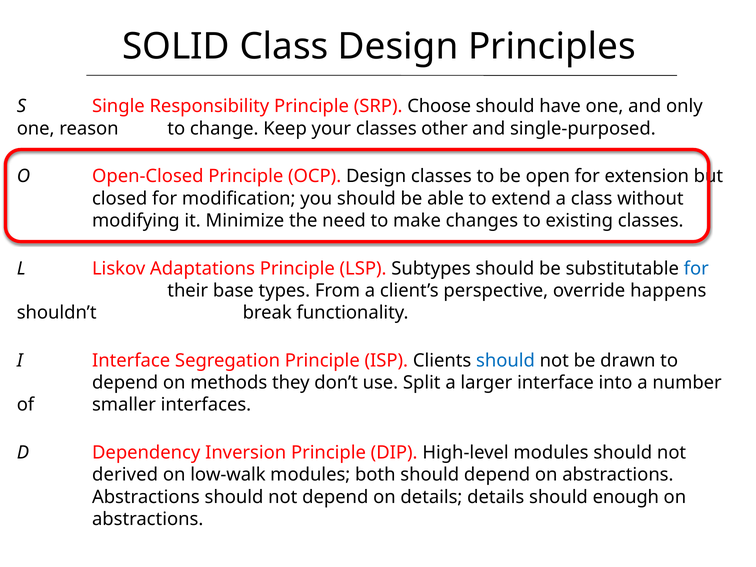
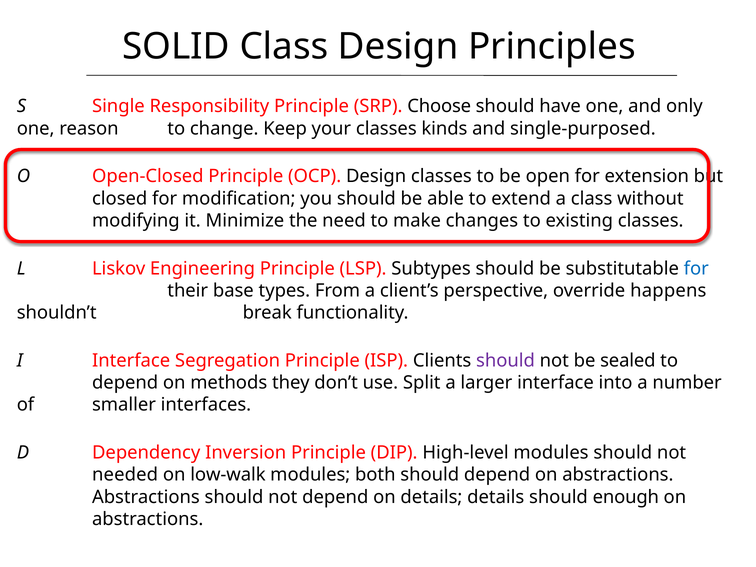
other: other -> kinds
Adaptations: Adaptations -> Engineering
should at (505, 361) colour: blue -> purple
drawn: drawn -> sealed
derived: derived -> needed
